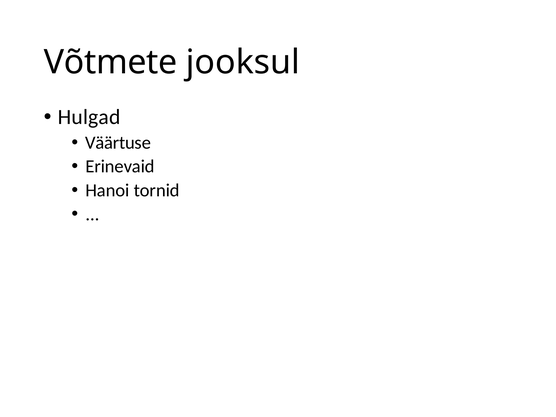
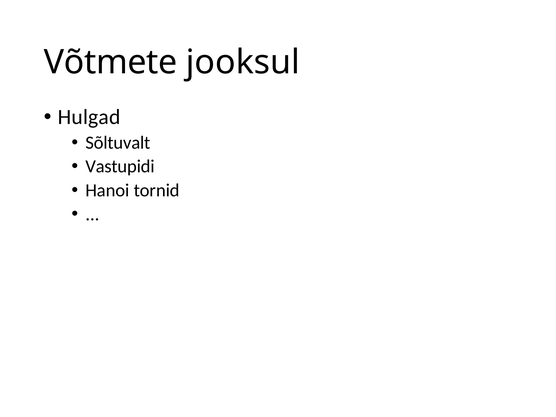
Väärtuse: Väärtuse -> Sõltuvalt
Erinevaid: Erinevaid -> Vastupidi
